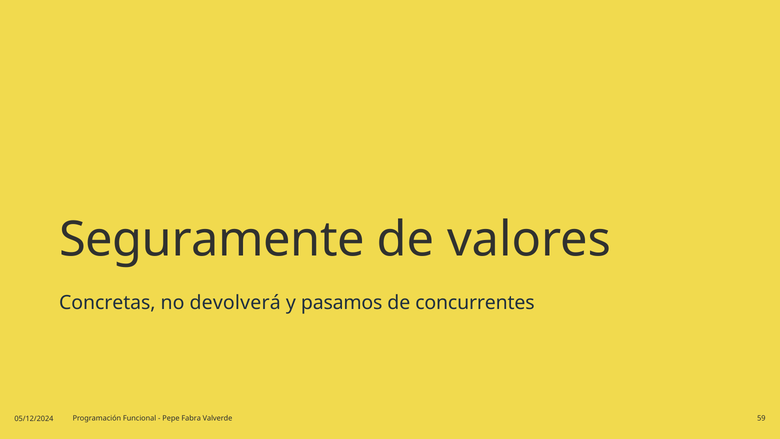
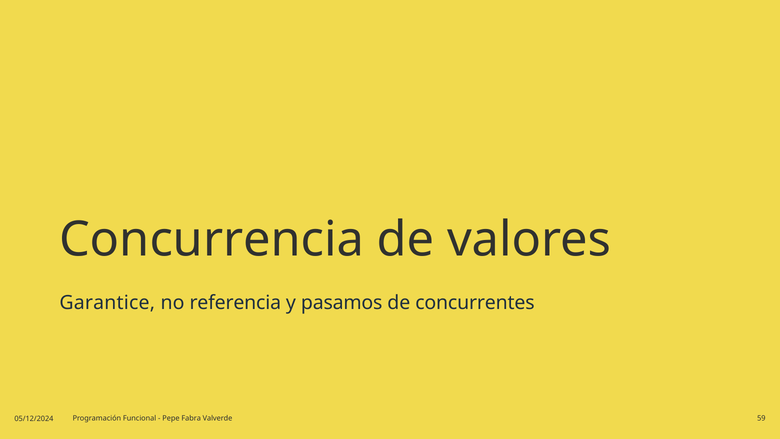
Seguramente: Seguramente -> Concurrencia
Concretas: Concretas -> Garantice
devolverá: devolverá -> referencia
